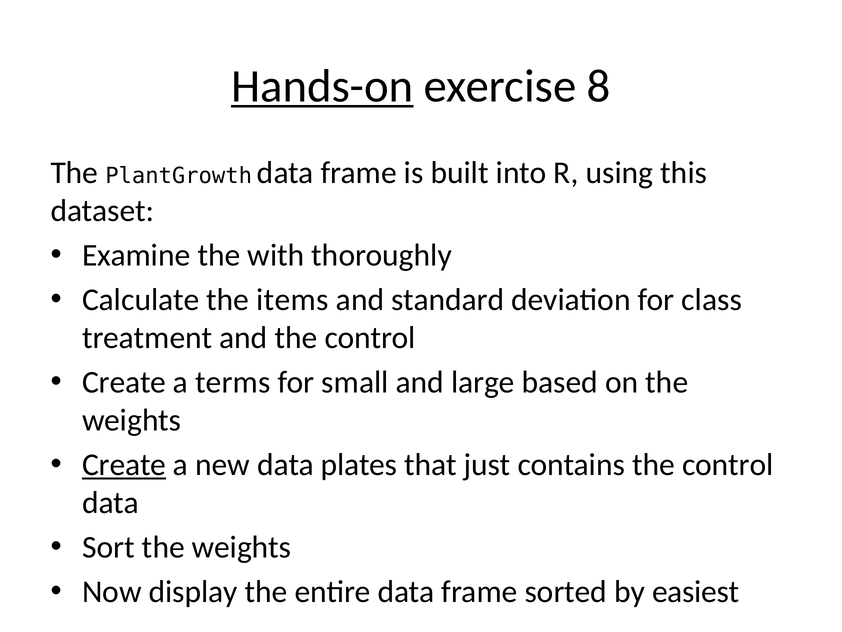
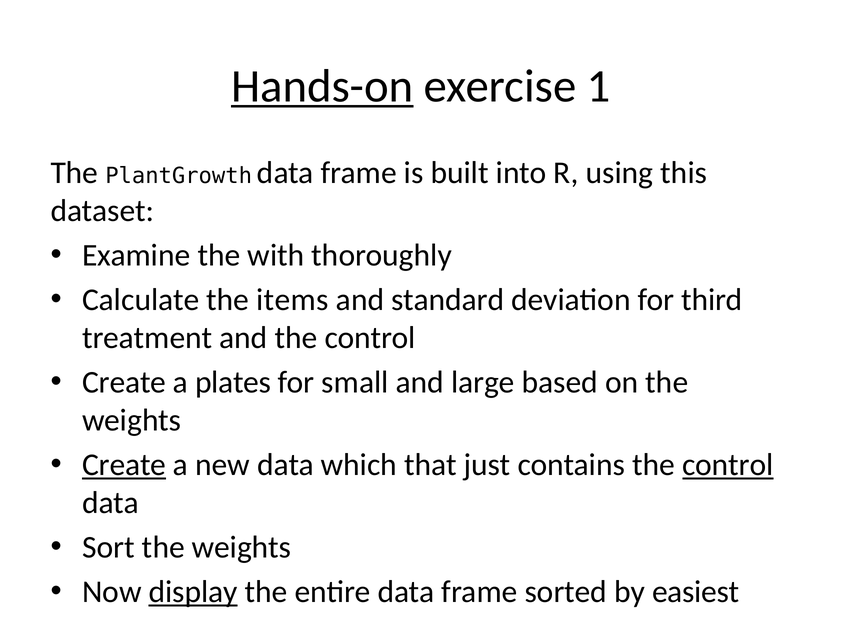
8: 8 -> 1
class: class -> third
terms: terms -> plates
plates: plates -> which
control at (728, 464) underline: none -> present
display underline: none -> present
